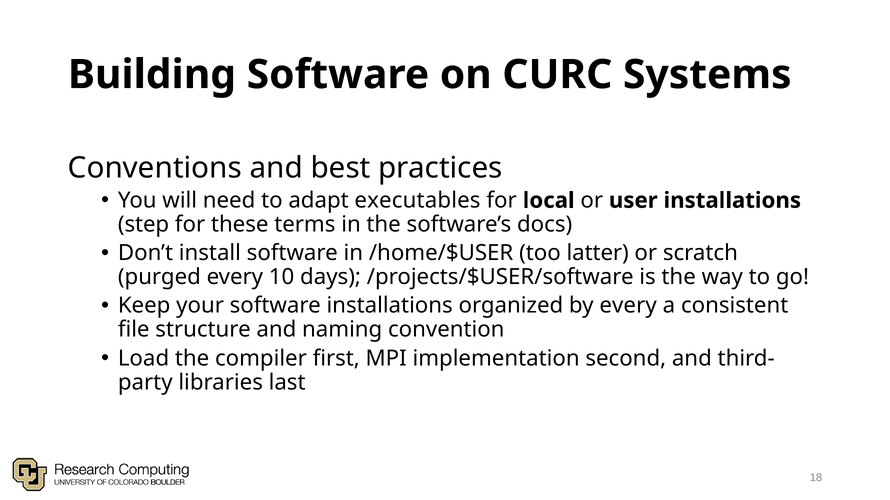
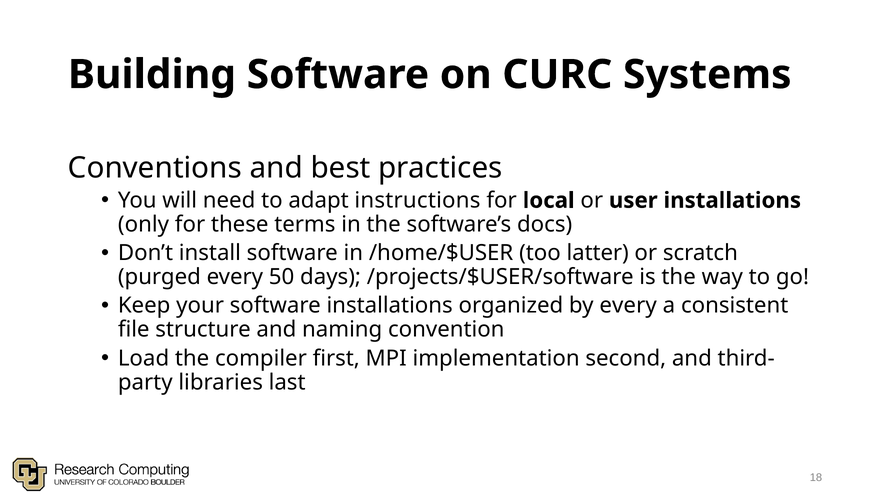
executables: executables -> instructions
step: step -> only
10: 10 -> 50
